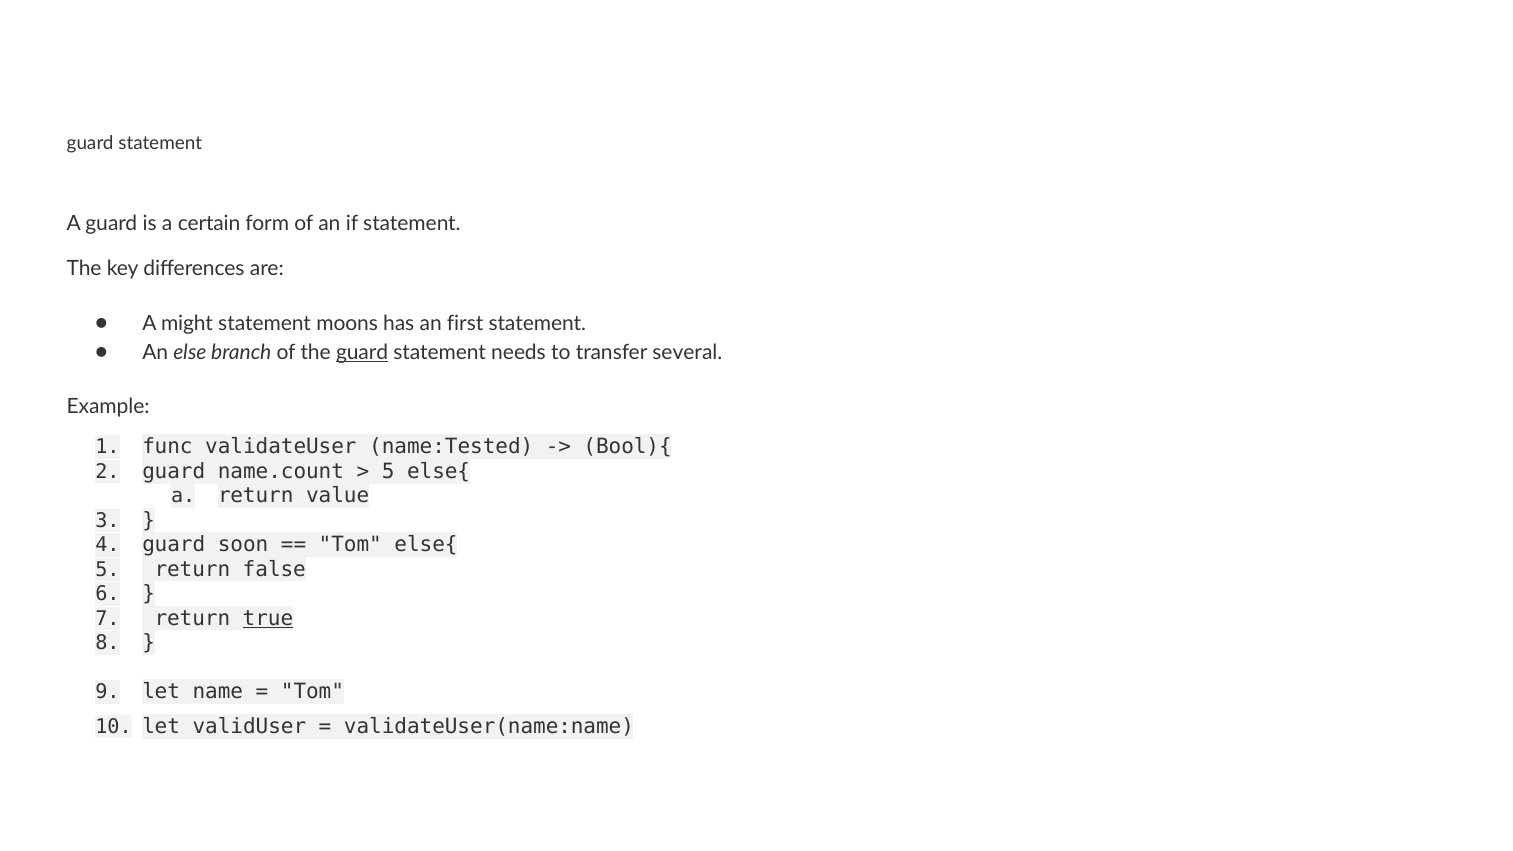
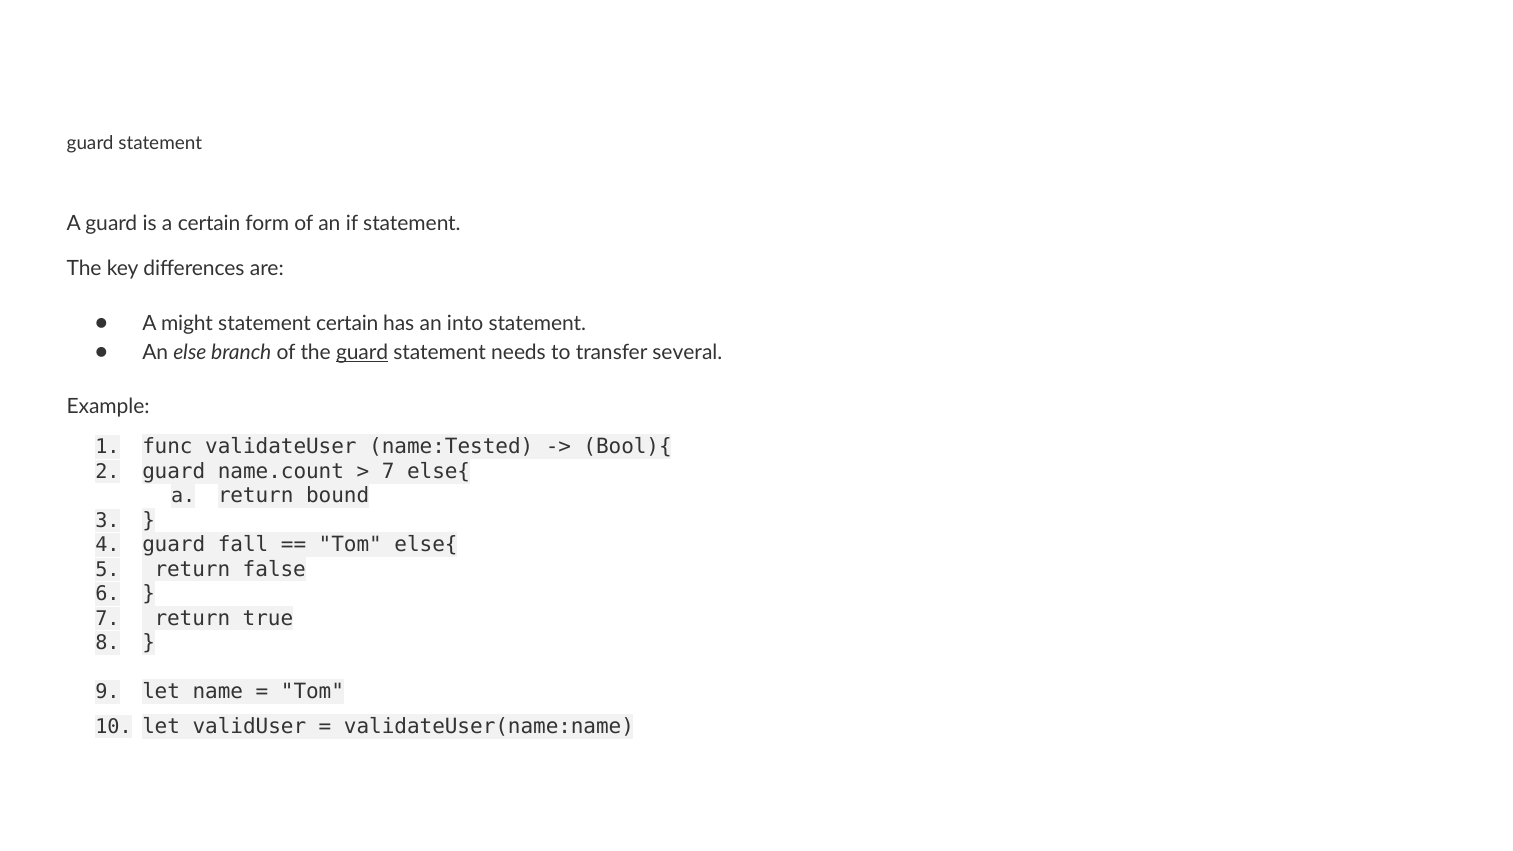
statement moons: moons -> certain
first: first -> into
5 at (388, 472): 5 -> 7
value: value -> bound
soon: soon -> fall
true underline: present -> none
